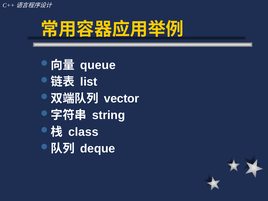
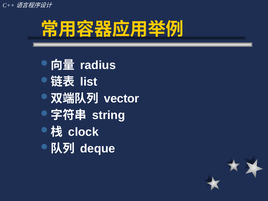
queue: queue -> radius
class: class -> clock
